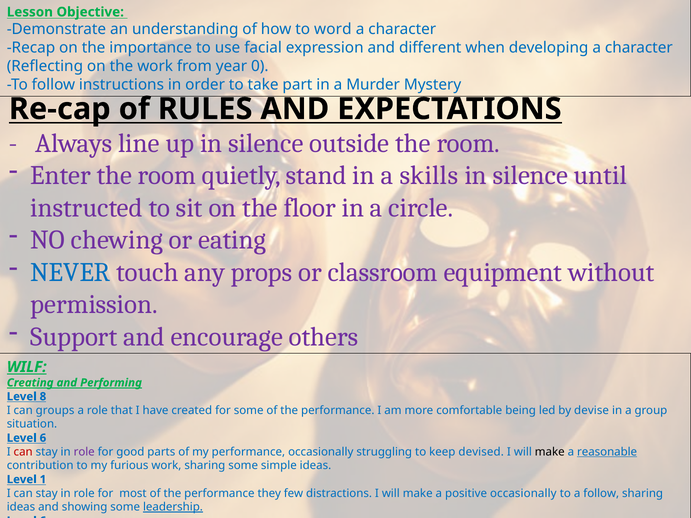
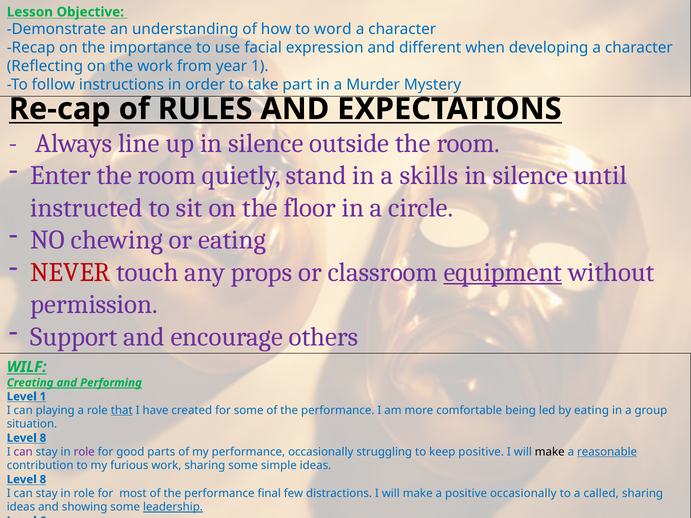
year 0: 0 -> 1
NEVER colour: blue -> red
equipment underline: none -> present
Level 8: 8 -> 1
groups: groups -> playing
that underline: none -> present
by devise: devise -> eating
6 at (43, 438): 6 -> 8
can at (23, 452) colour: red -> purple
keep devised: devised -> positive
1 at (43, 480): 1 -> 8
they: they -> final
a follow: follow -> called
